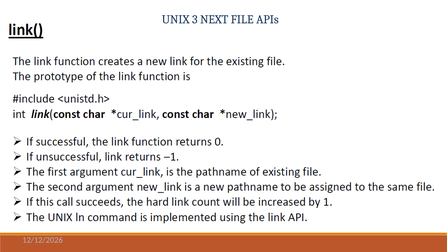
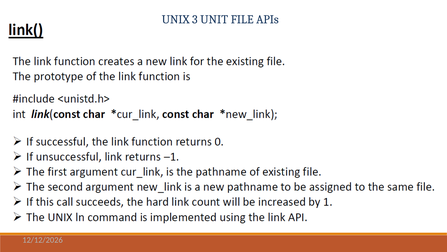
NEXT: NEXT -> UNIT
